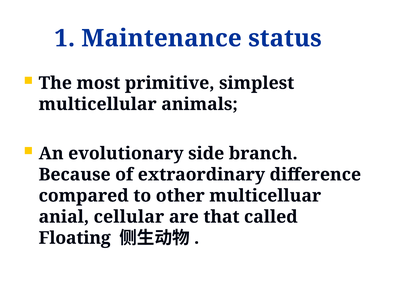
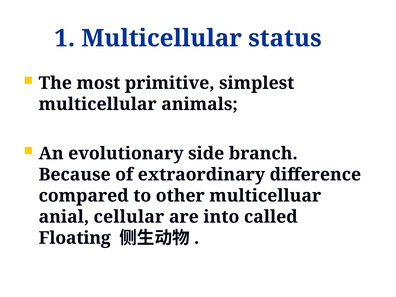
1 Maintenance: Maintenance -> Multicellular
that: that -> into
